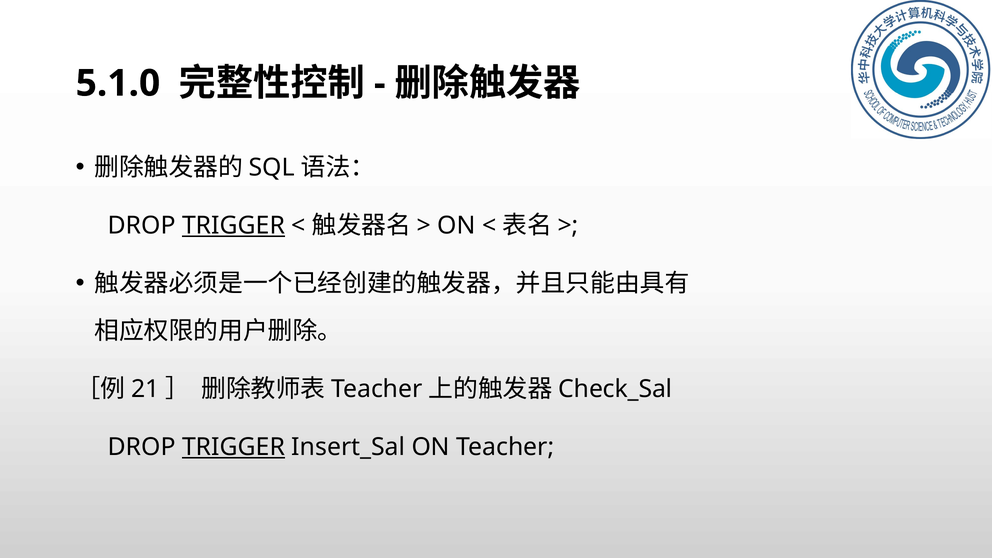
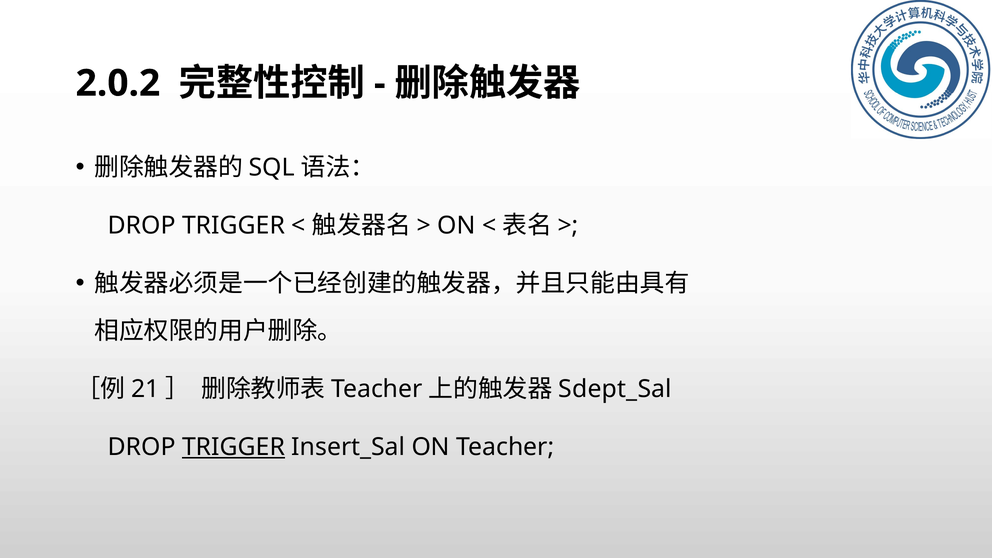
5.1.0: 5.1.0 -> 2.0.2
TRIGGER at (234, 226) underline: present -> none
Check_Sal: Check_Sal -> Sdept_Sal
